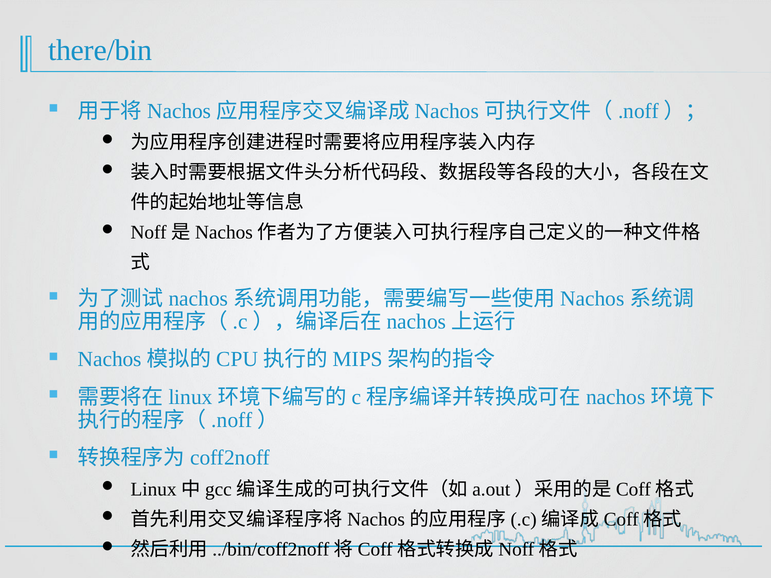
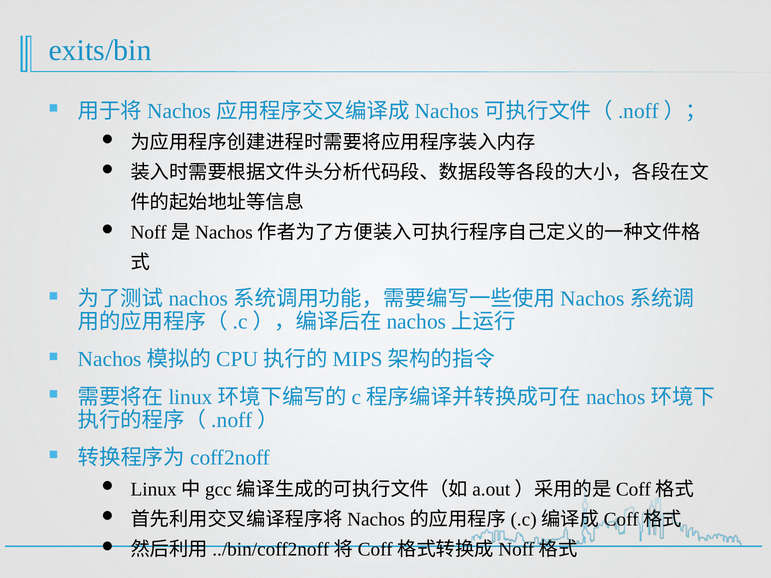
there/bin: there/bin -> exits/bin
